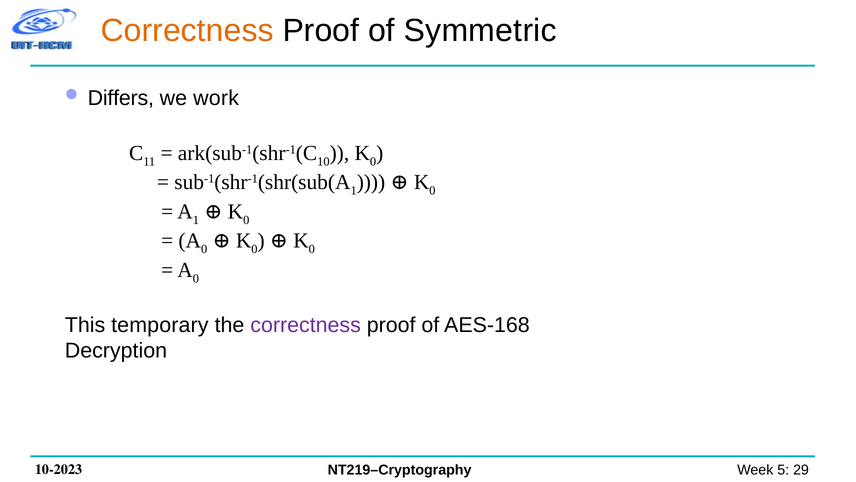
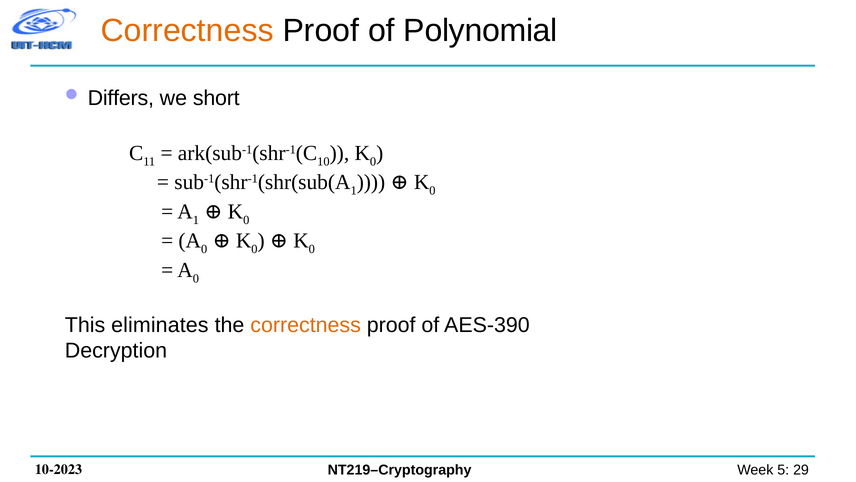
Symmetric: Symmetric -> Polynomial
work: work -> short
temporary: temporary -> eliminates
correctness at (306, 325) colour: purple -> orange
AES-168: AES-168 -> AES-390
